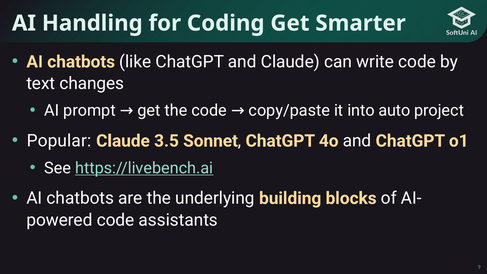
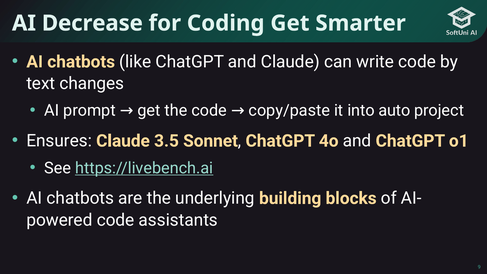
Handling: Handling -> Decrease
Popular: Popular -> Ensures
